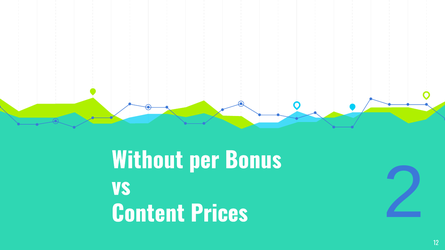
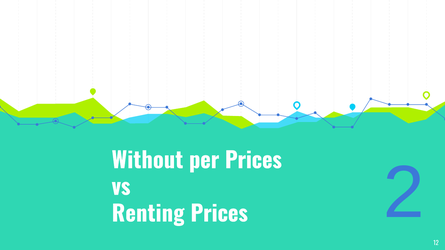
per Bonus: Bonus -> Prices
Content: Content -> Renting
